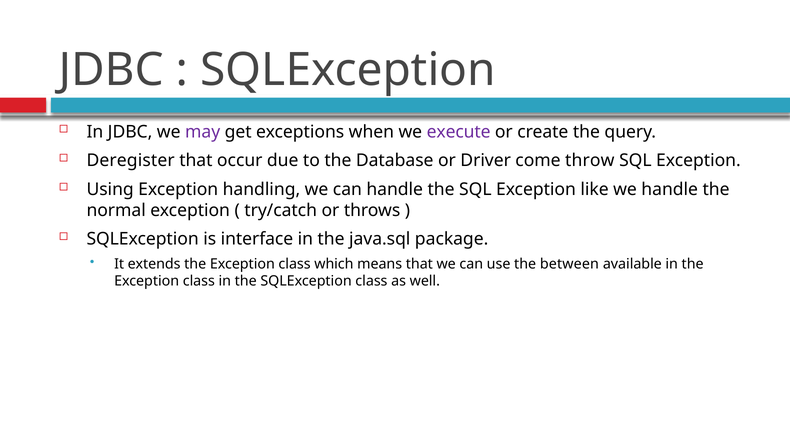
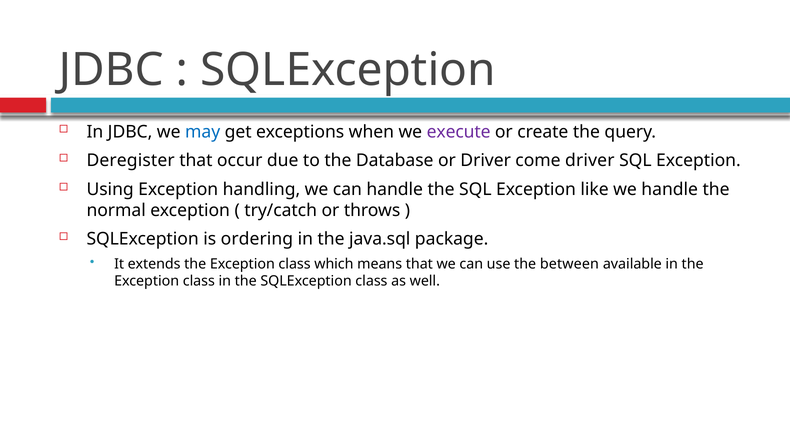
may colour: purple -> blue
come throw: throw -> driver
interface: interface -> ordering
